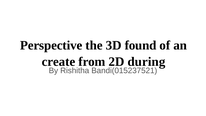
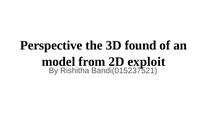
create: create -> model
during: during -> exploit
